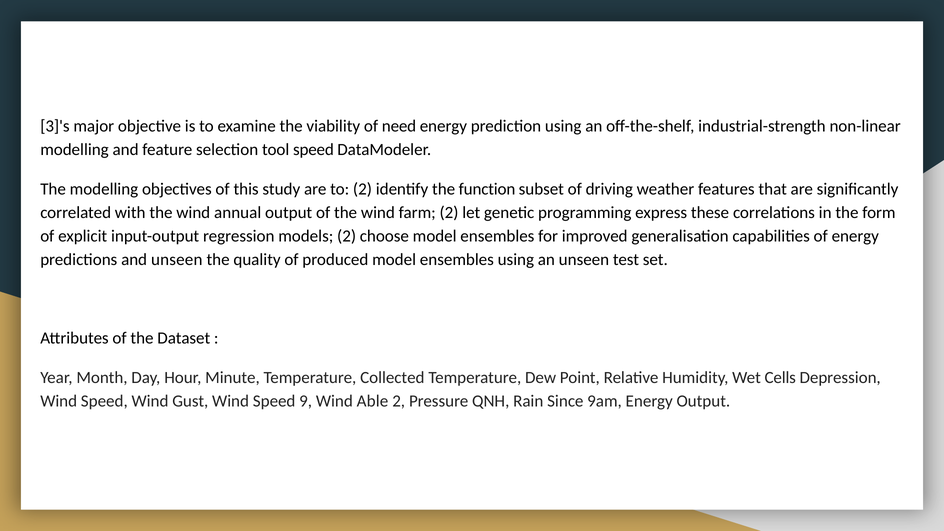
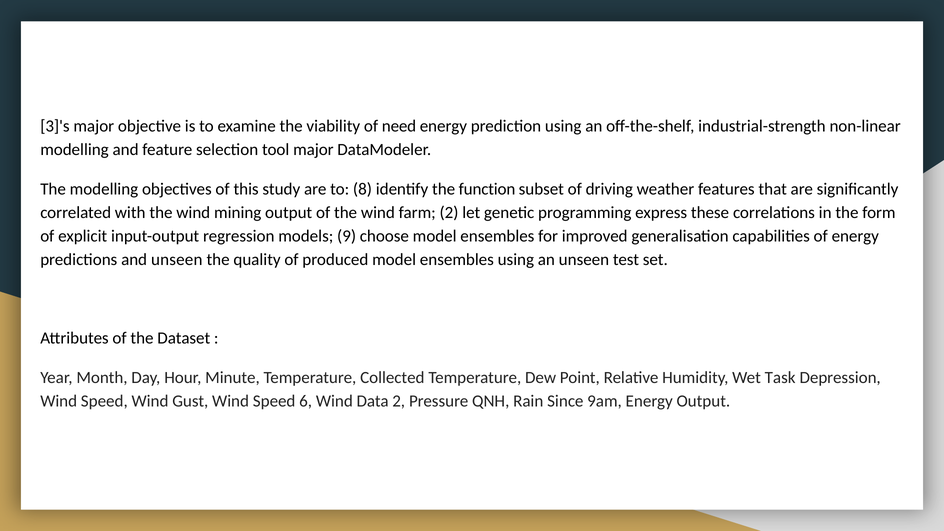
tool speed: speed -> major
to 2: 2 -> 8
annual: annual -> mining
models 2: 2 -> 9
Cells: Cells -> Task
9: 9 -> 6
Able: Able -> Data
